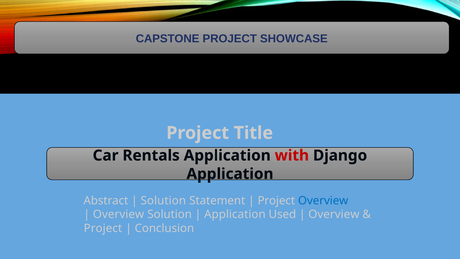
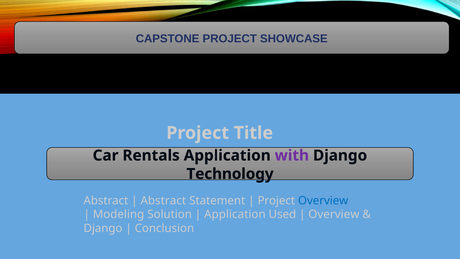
with colour: red -> purple
Application at (230, 174): Application -> Technology
Solution at (163, 200): Solution -> Abstract
Overview at (119, 214): Overview -> Modeling
Project at (103, 228): Project -> Django
